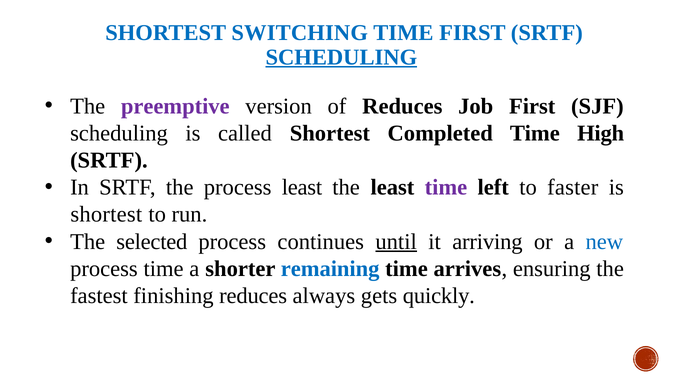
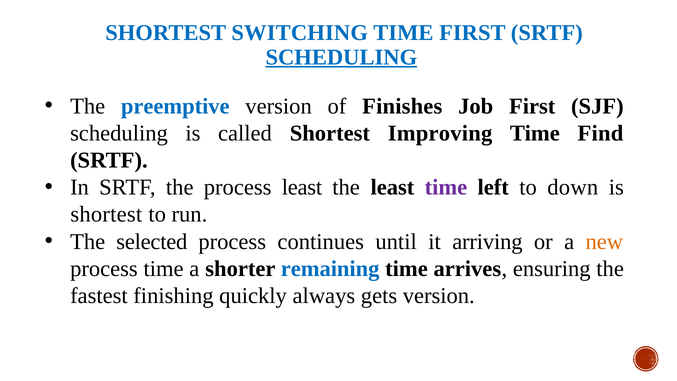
preemptive colour: purple -> blue
of Reduces: Reduces -> Finishes
Completed: Completed -> Improving
High: High -> Find
faster: faster -> down
until underline: present -> none
new colour: blue -> orange
finishing reduces: reduces -> quickly
gets quickly: quickly -> version
